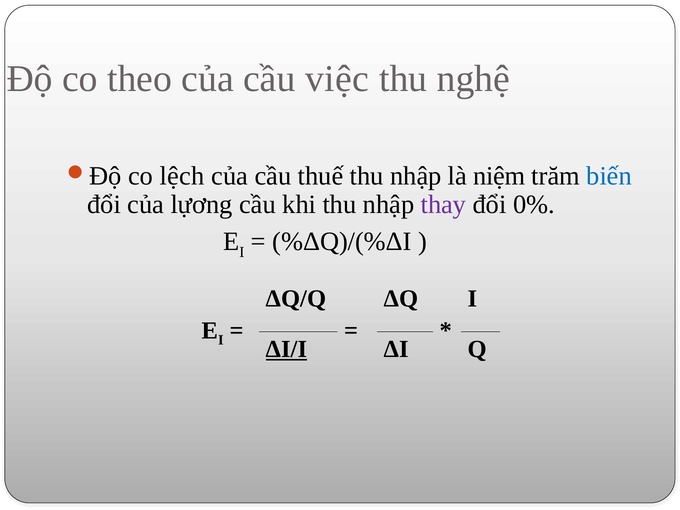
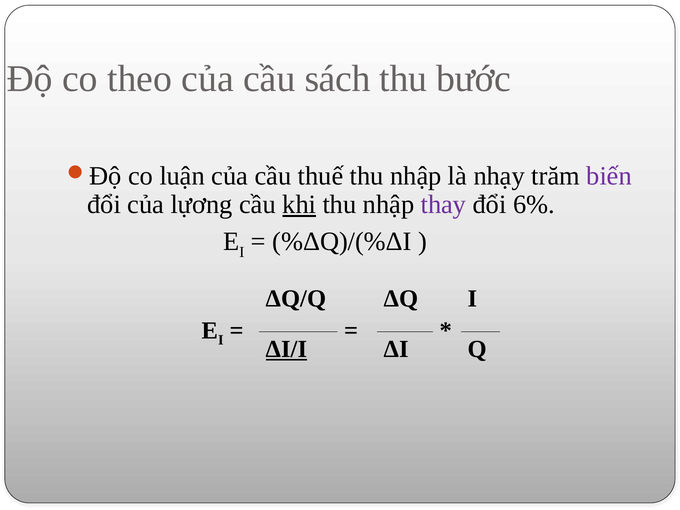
việc: việc -> sách
nghệ: nghệ -> bước
lệch: lệch -> luận
niệm: niệm -> nhạy
biến colour: blue -> purple
khi underline: none -> present
0%: 0% -> 6%
